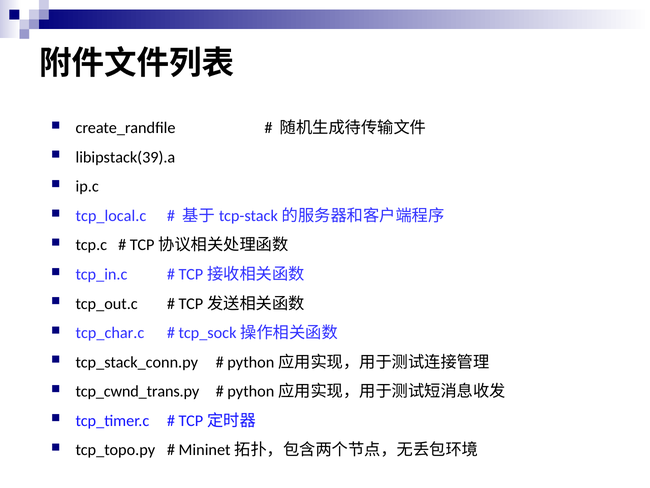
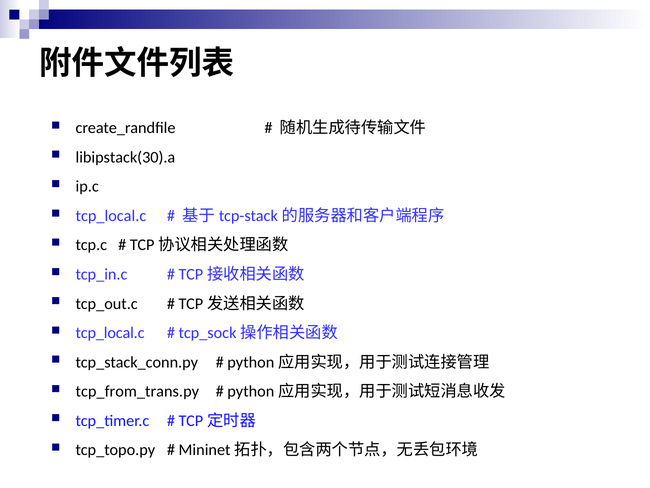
libipstack(39).a: libipstack(39).a -> libipstack(30).a
tcp_char.c at (110, 333): tcp_char.c -> tcp_local.c
tcp_cwnd_trans.py: tcp_cwnd_trans.py -> tcp_from_trans.py
